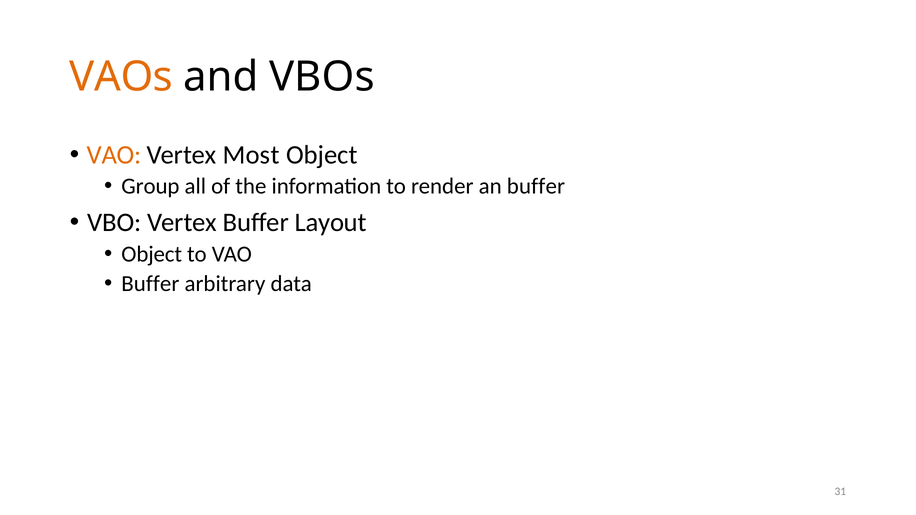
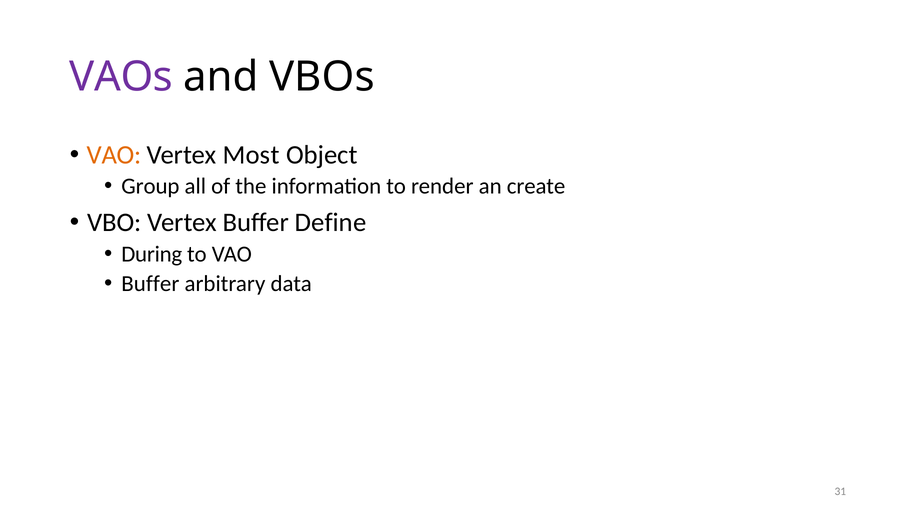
VAOs colour: orange -> purple
an buffer: buffer -> create
Layout: Layout -> Define
Object at (152, 254): Object -> During
